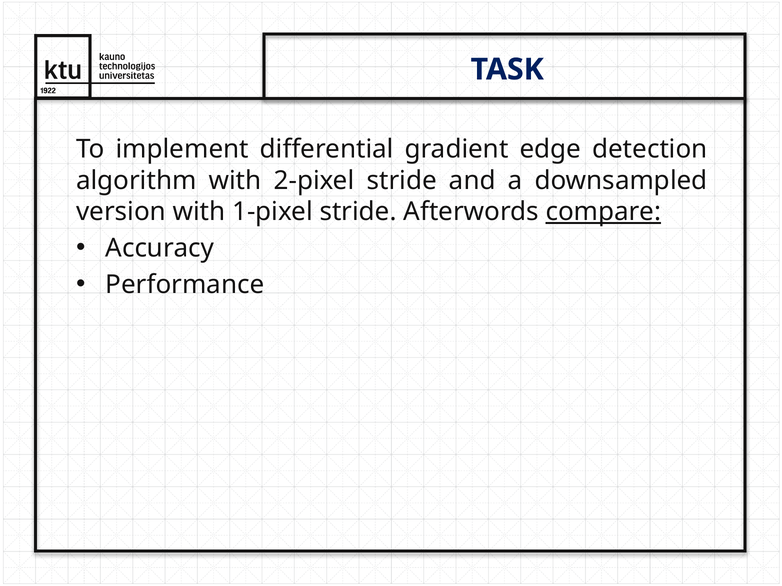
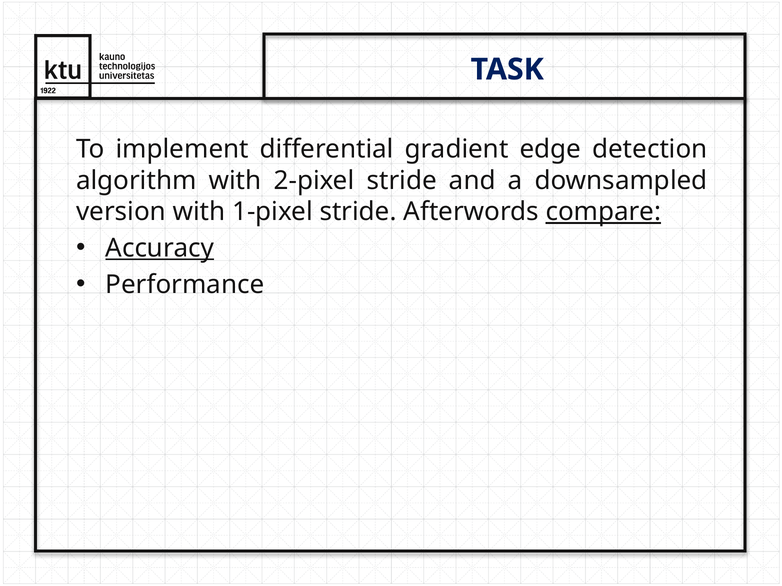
Accuracy underline: none -> present
